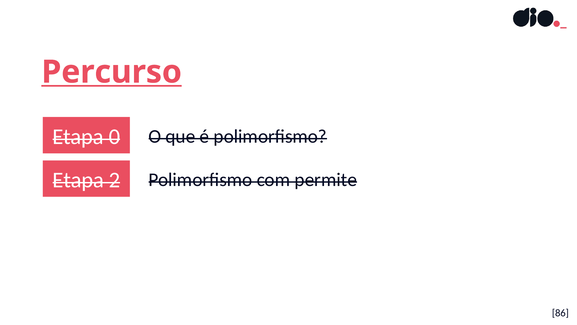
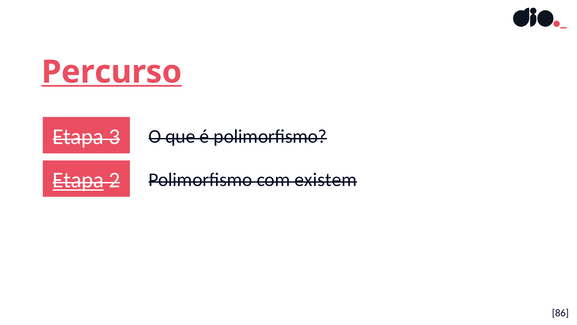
0: 0 -> 3
Etapa at (78, 180) underline: none -> present
permite: permite -> existem
